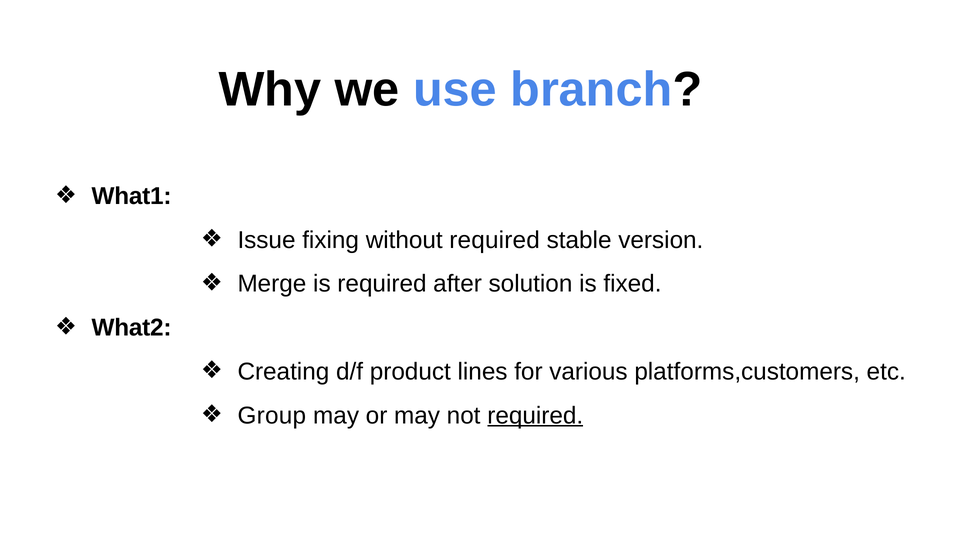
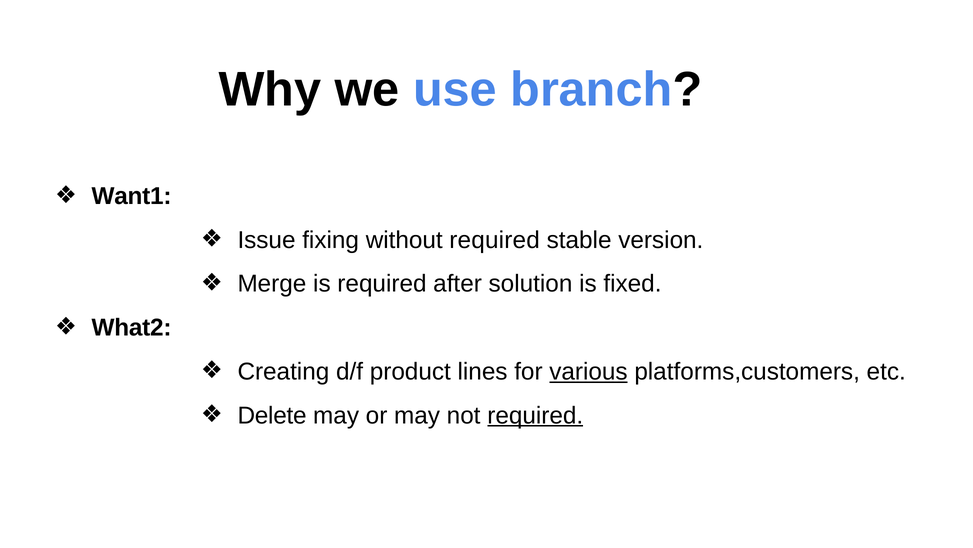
What1: What1 -> Want1
various underline: none -> present
Group: Group -> Delete
